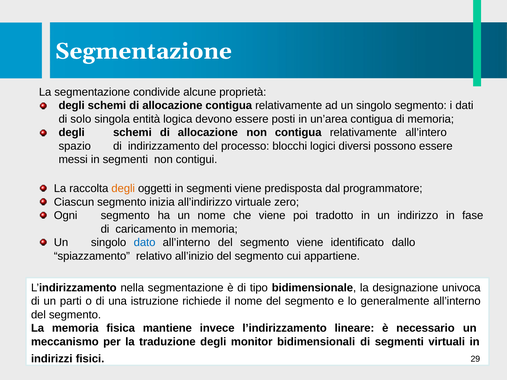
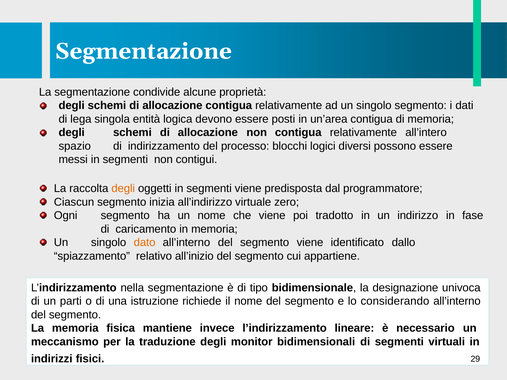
solo: solo -> lega
dato colour: blue -> orange
generalmente: generalmente -> considerando
